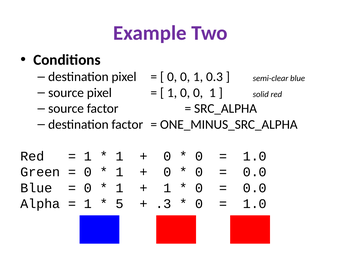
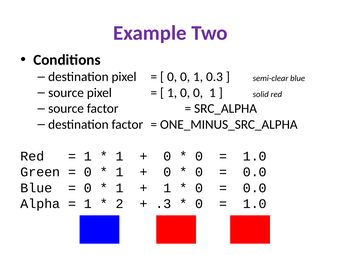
5: 5 -> 2
